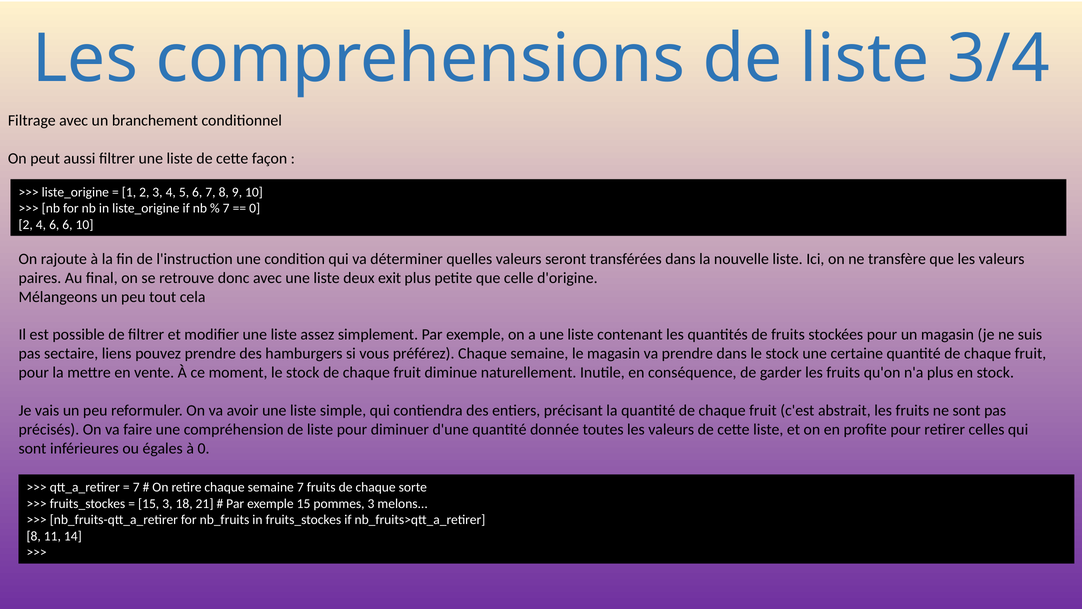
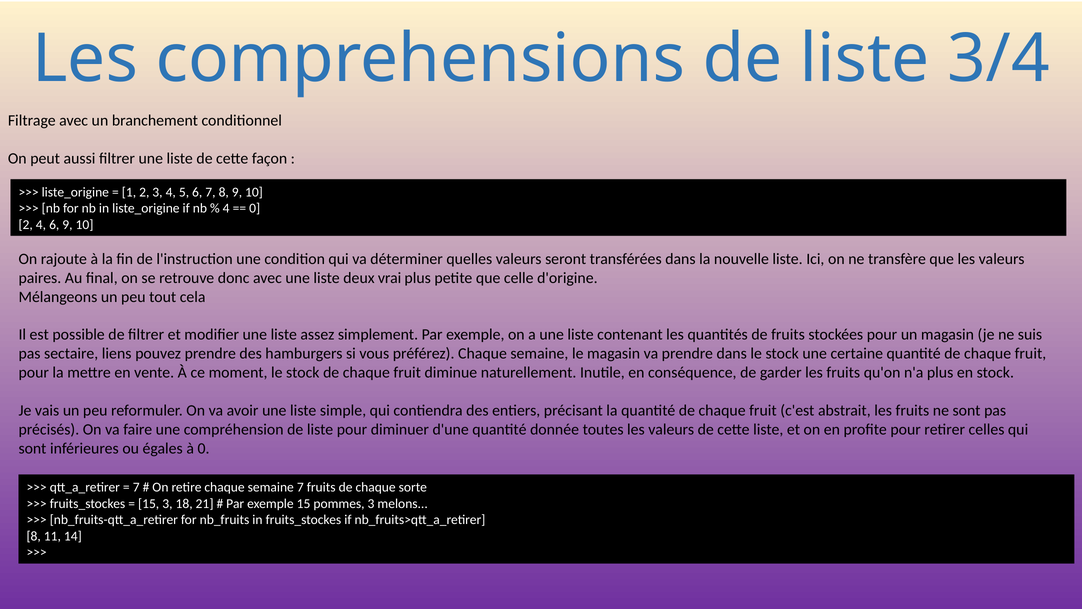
7 at (226, 208): 7 -> 4
6 6: 6 -> 9
exit: exit -> vrai
